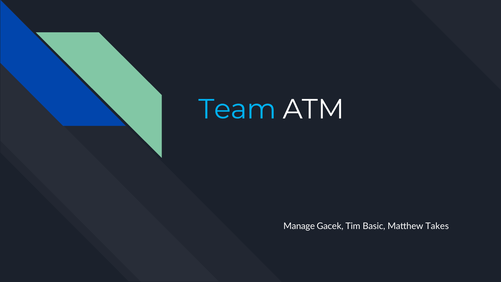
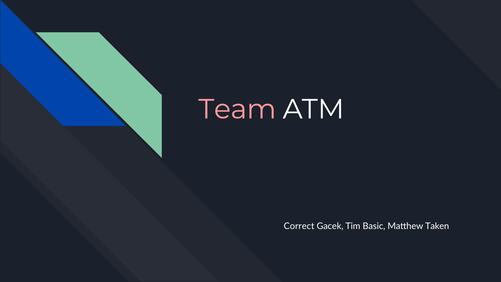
Team colour: light blue -> pink
Manage: Manage -> Correct
Takes: Takes -> Taken
